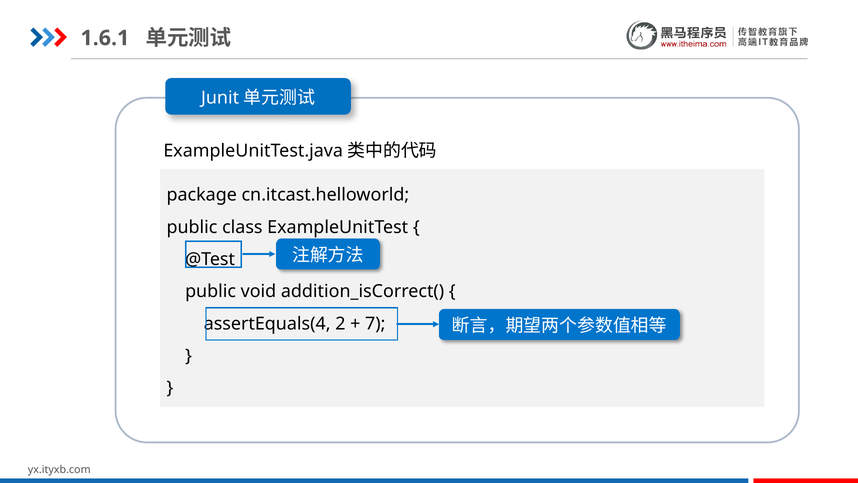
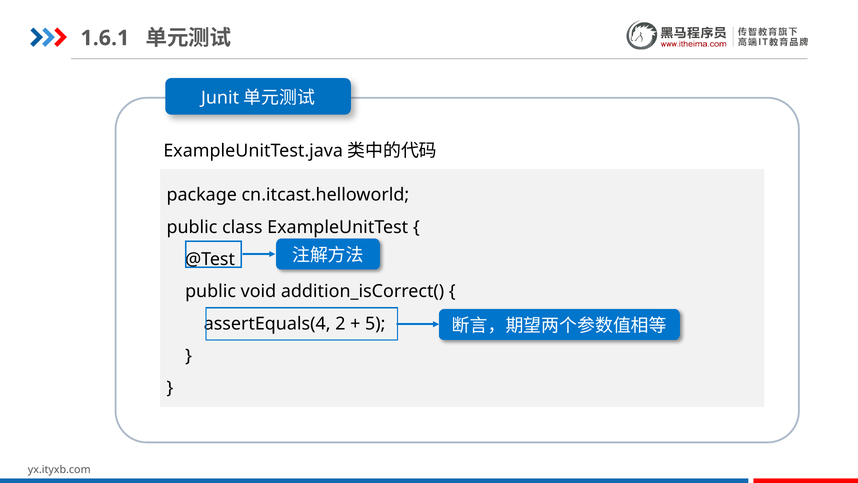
7: 7 -> 5
